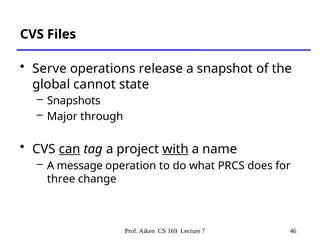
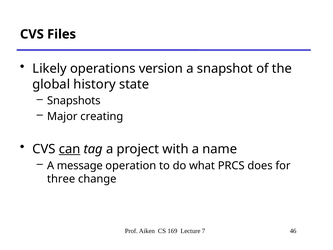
Serve: Serve -> Likely
release: release -> version
cannot: cannot -> history
through: through -> creating
with underline: present -> none
